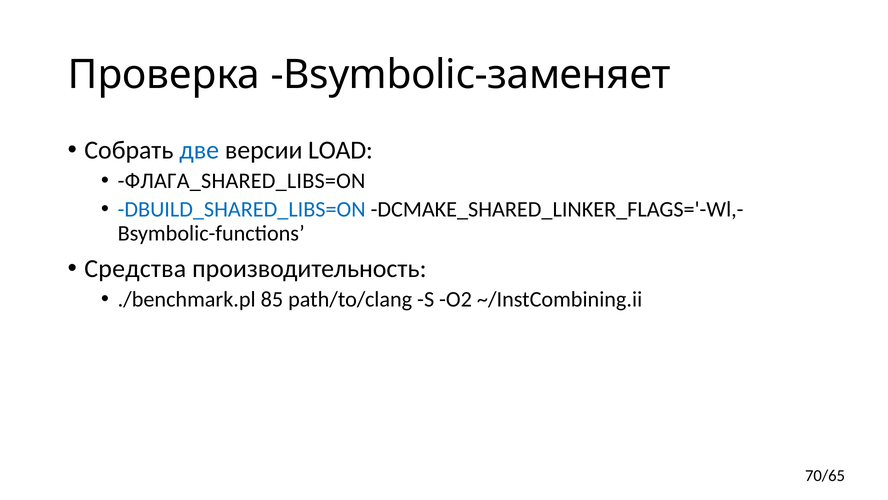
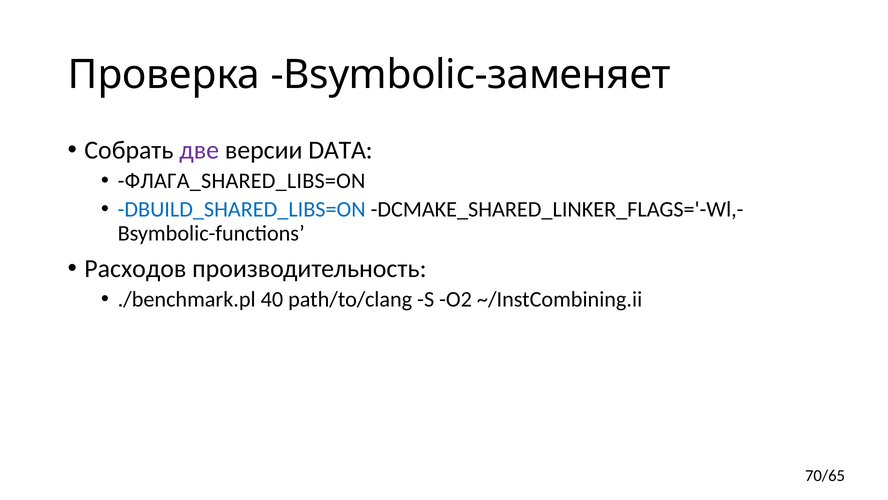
две colour: blue -> purple
LOAD: LOAD -> DATA
Средства: Средства -> Расходов
85: 85 -> 40
